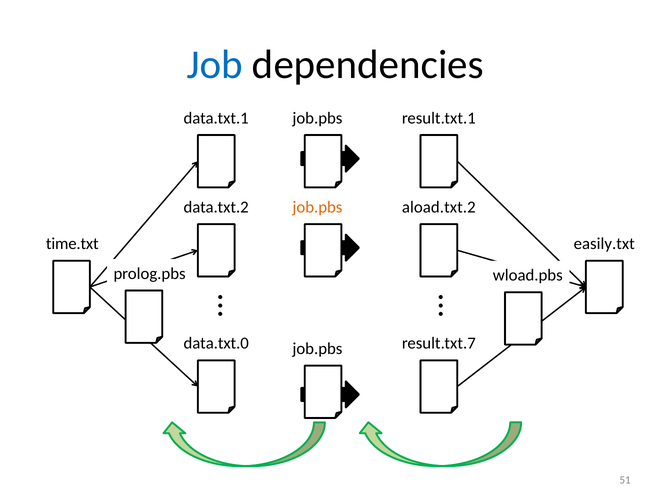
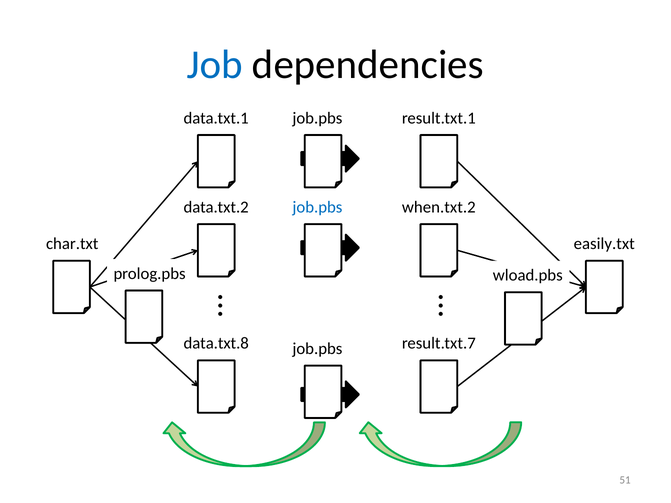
job.pbs at (317, 207) colour: orange -> blue
aload.txt.2: aload.txt.2 -> when.txt.2
time.txt: time.txt -> char.txt
data.txt.0: data.txt.0 -> data.txt.8
